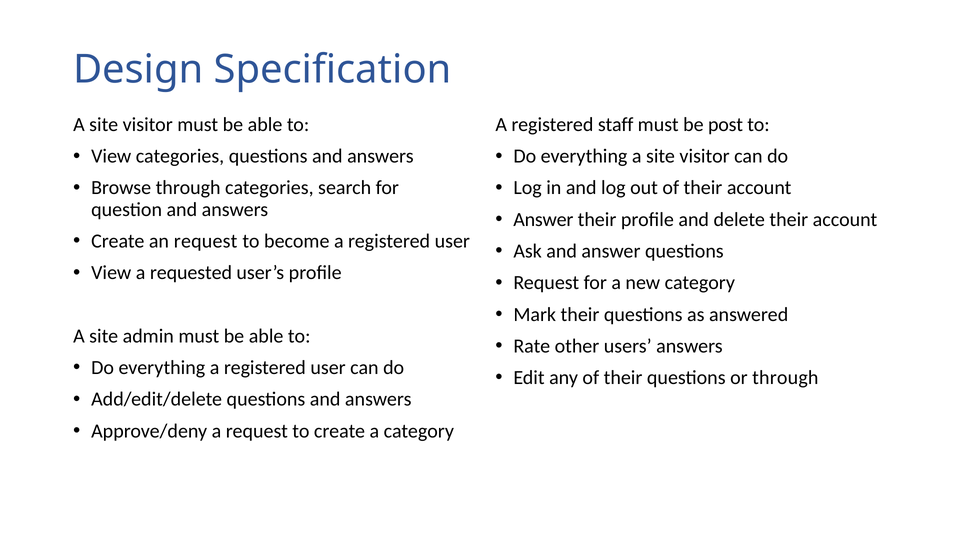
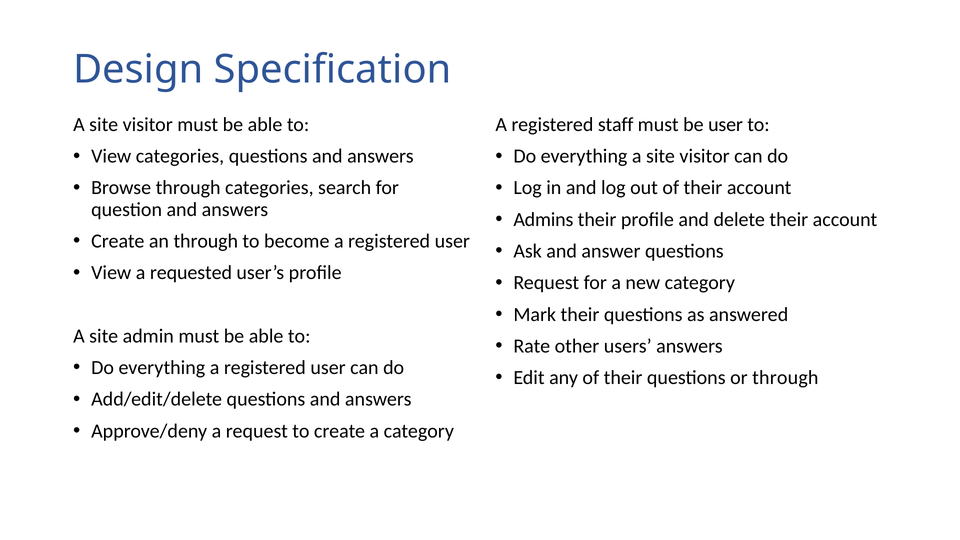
be post: post -> user
Answer at (543, 220): Answer -> Admins
an request: request -> through
